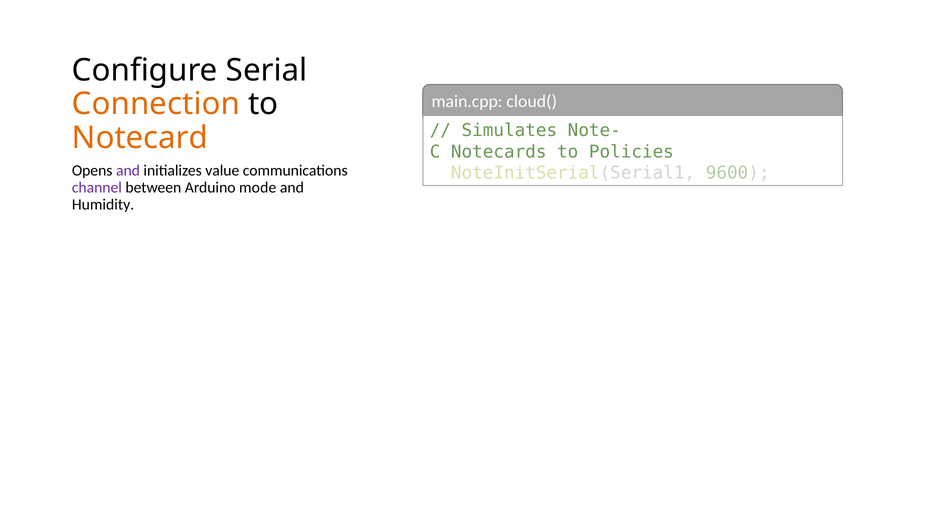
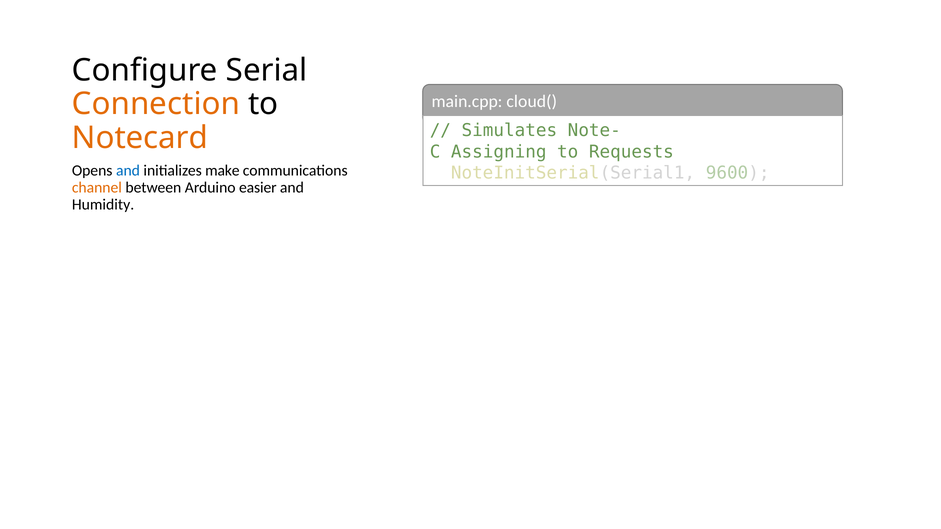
Notecards: Notecards -> Assigning
Policies: Policies -> Requests
and at (128, 171) colour: purple -> blue
value: value -> make
channel colour: purple -> orange
mode: mode -> easier
